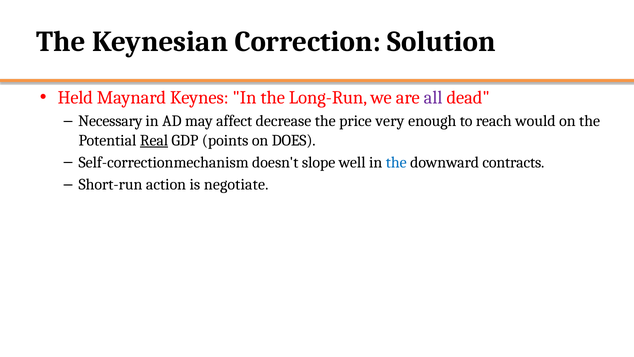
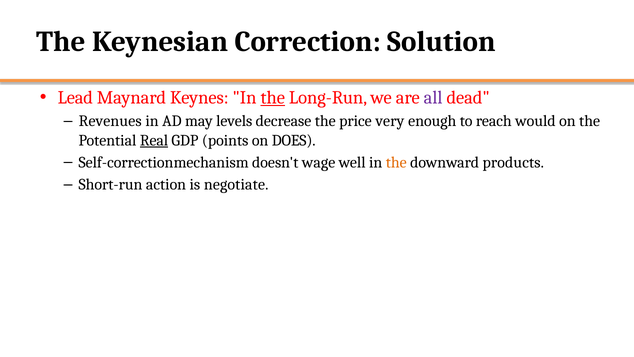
Held: Held -> Lead
the at (273, 98) underline: none -> present
Necessary: Necessary -> Revenues
affect: affect -> levels
slope: slope -> wage
the at (396, 162) colour: blue -> orange
contracts: contracts -> products
